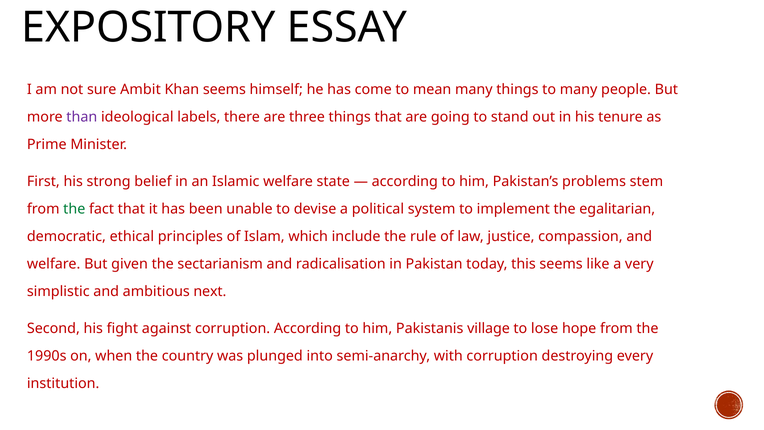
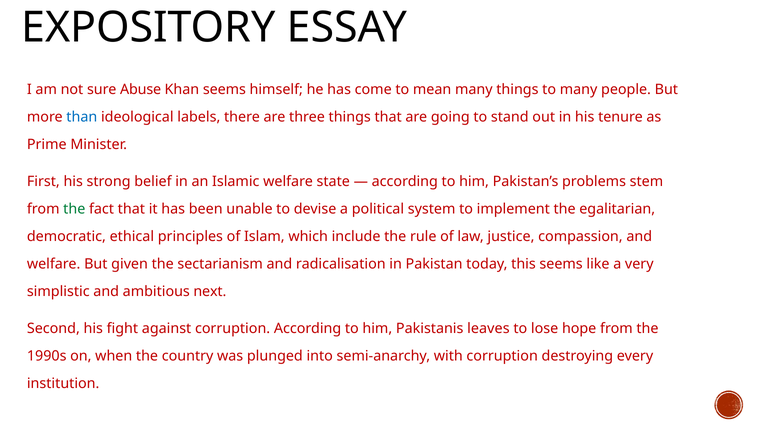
Ambit: Ambit -> Abuse
than colour: purple -> blue
village: village -> leaves
